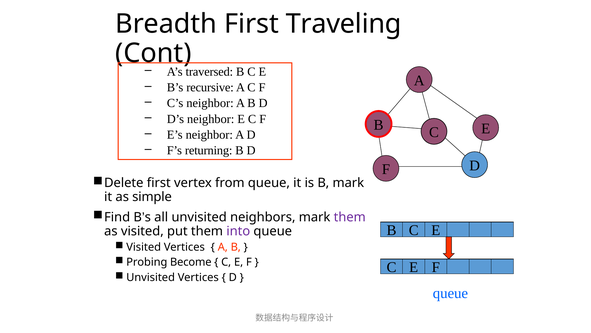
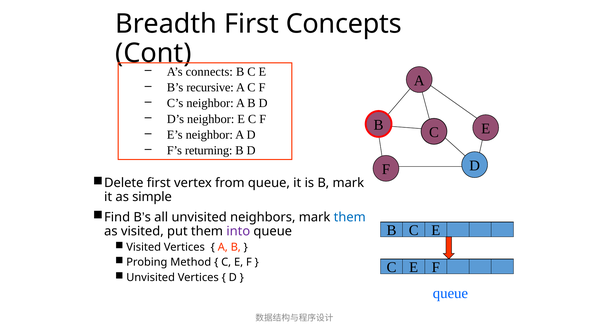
Traveling: Traveling -> Concepts
traversed: traversed -> connects
them at (350, 217) colour: purple -> blue
Become: Become -> Method
